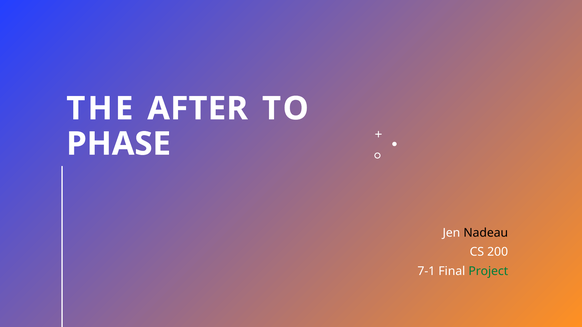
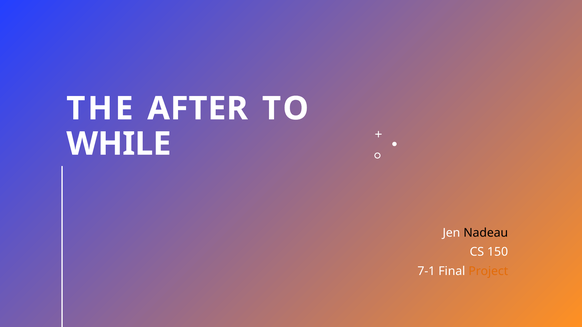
PHASE: PHASE -> WHILE
200: 200 -> 150
Project colour: green -> orange
